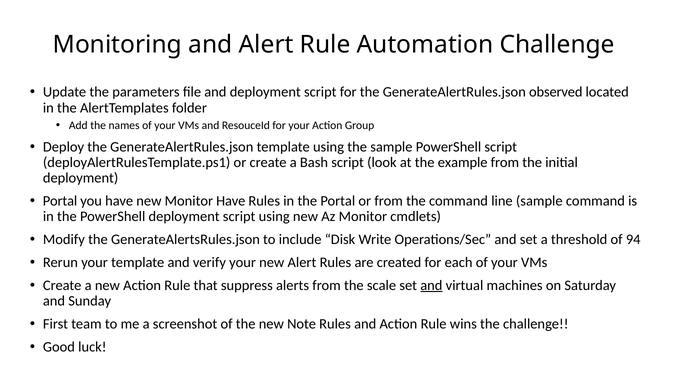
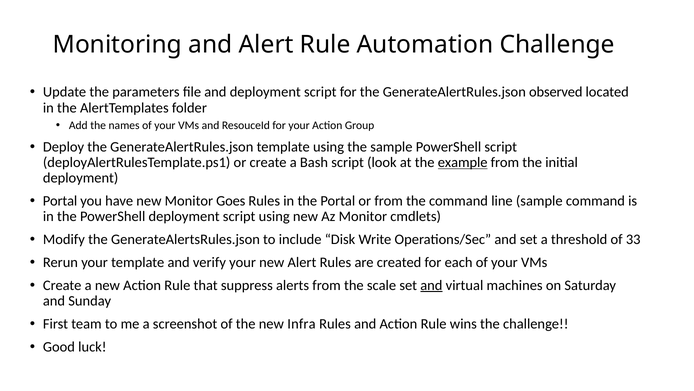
example underline: none -> present
Monitor Have: Have -> Goes
94: 94 -> 33
Note: Note -> Infra
